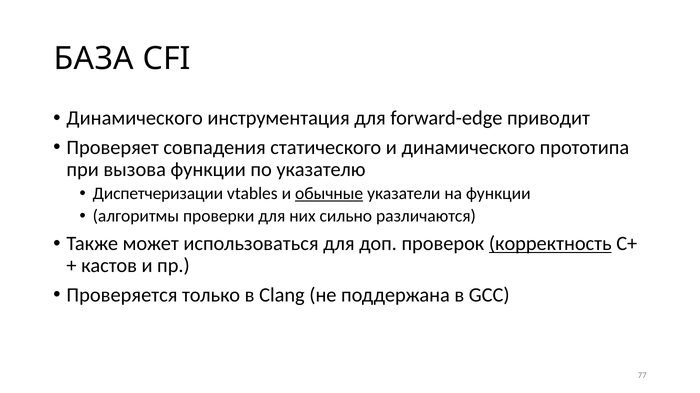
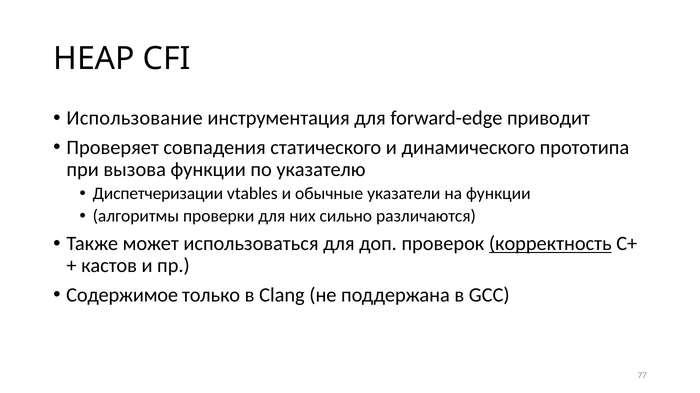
БАЗА: БАЗА -> HEAP
Динамического at (135, 118): Динамического -> Использование
обычные underline: present -> none
Проверяется: Проверяется -> Содержимое
